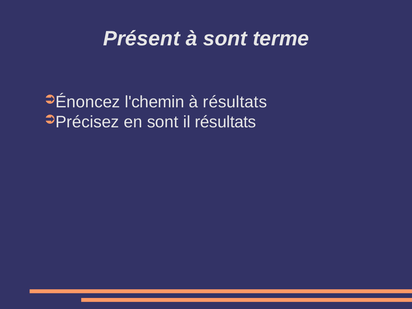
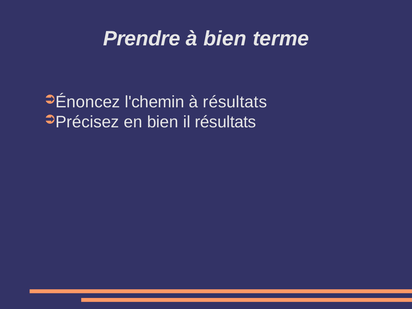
Présent: Présent -> Prendre
à sont: sont -> bien
en sont: sont -> bien
